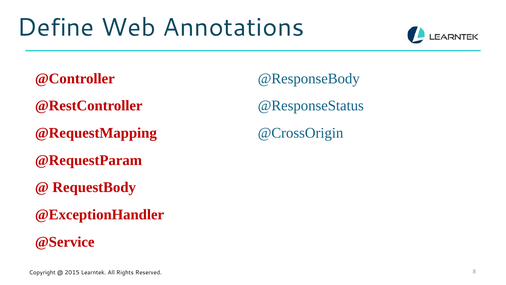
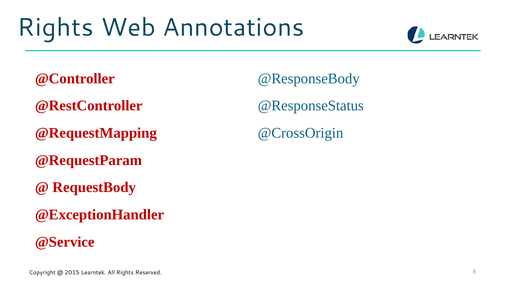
Define at (56, 27): Define -> Rights
